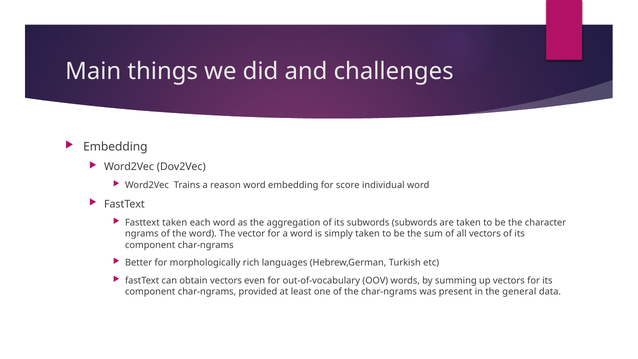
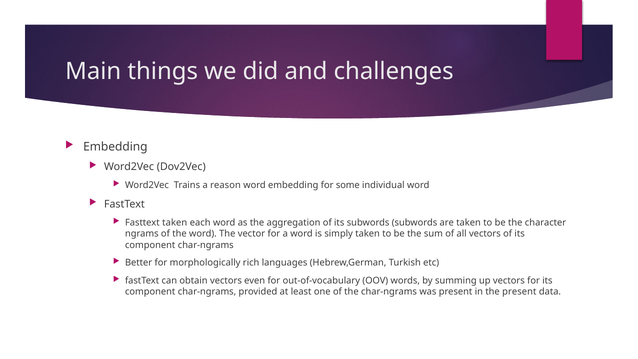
score: score -> some
the general: general -> present
